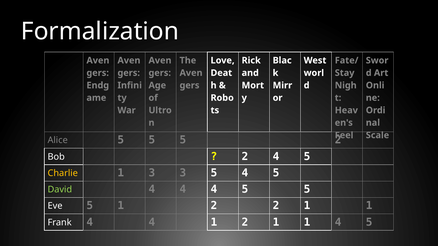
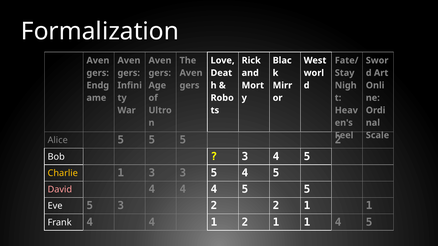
2 at (245, 157): 2 -> 3
David colour: light green -> pink
5 1: 1 -> 3
